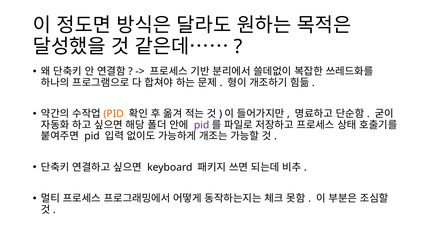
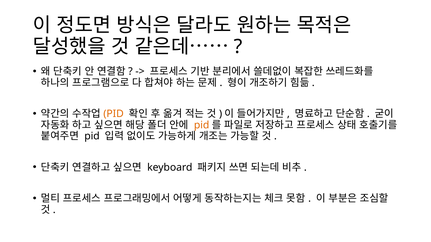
pid at (202, 125) colour: purple -> orange
